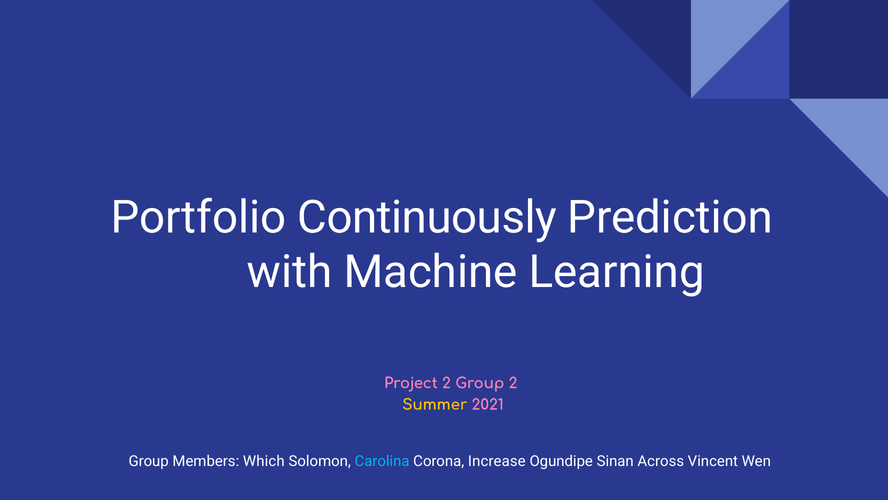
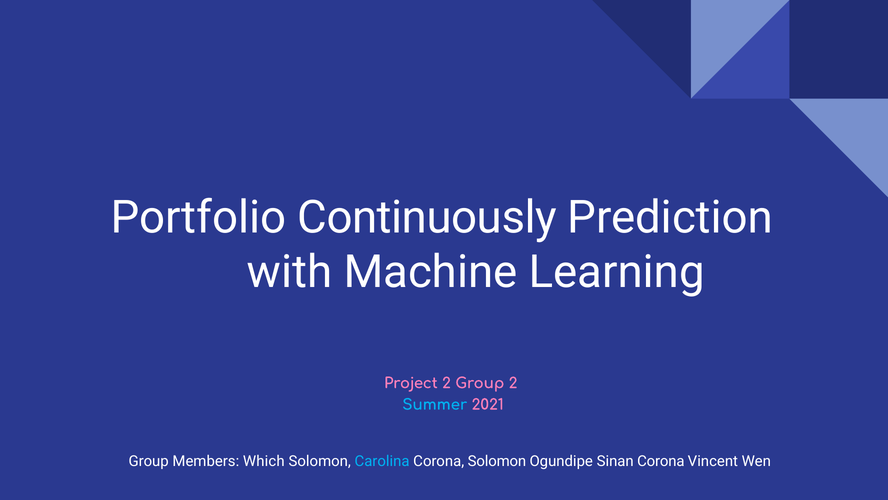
Summer colour: yellow -> light blue
Corona Increase: Increase -> Solomon
Sinan Across: Across -> Corona
